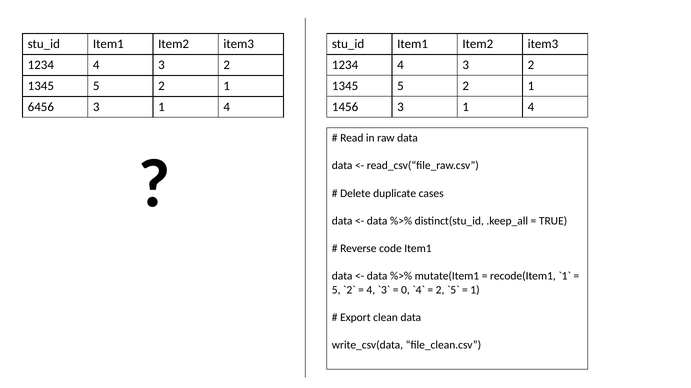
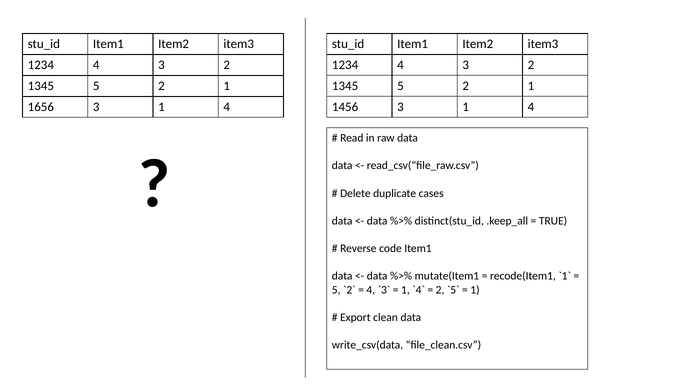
6456: 6456 -> 1656
0 at (405, 290): 0 -> 1
